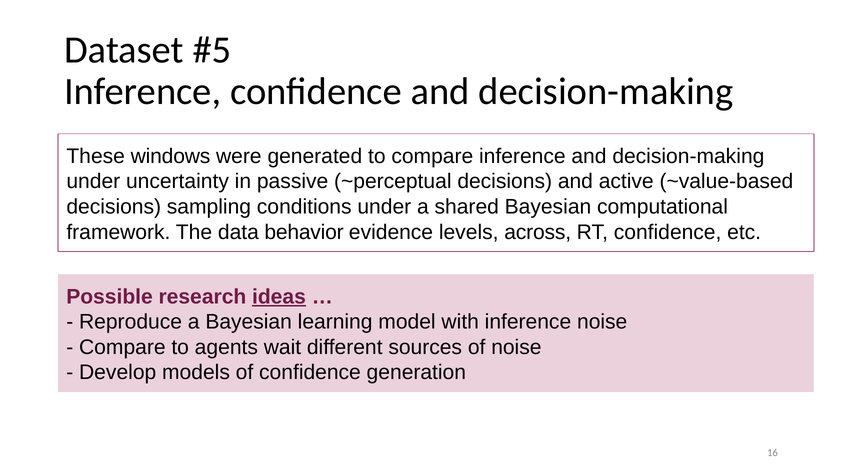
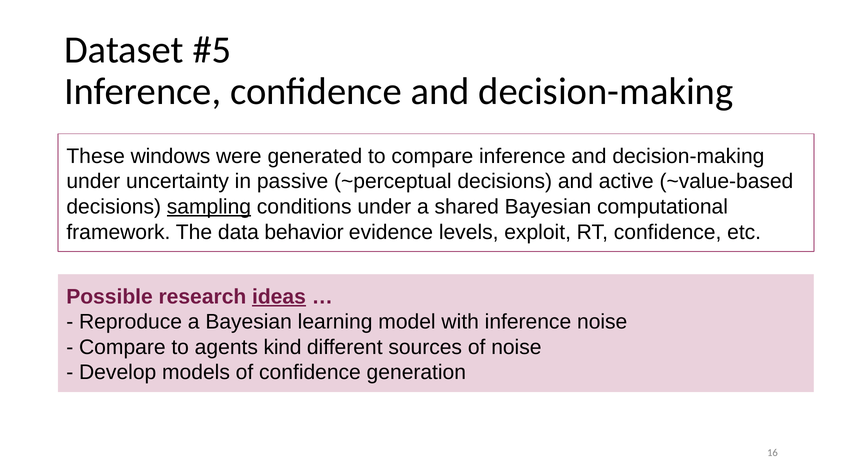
sampling underline: none -> present
across: across -> exploit
wait: wait -> kind
